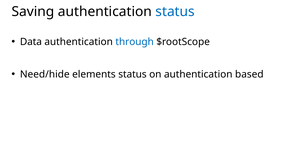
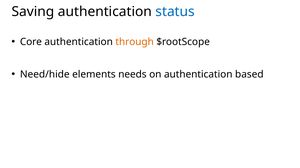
Data: Data -> Core
through colour: blue -> orange
elements status: status -> needs
